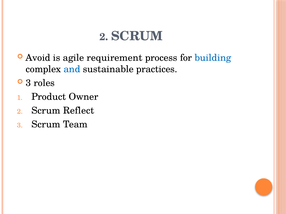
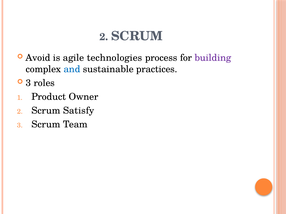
requirement: requirement -> technologies
building colour: blue -> purple
Reflect: Reflect -> Satisfy
